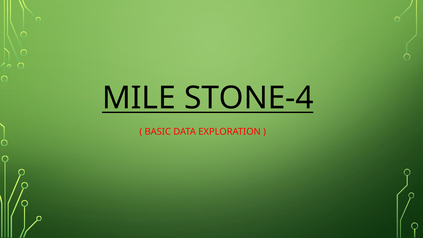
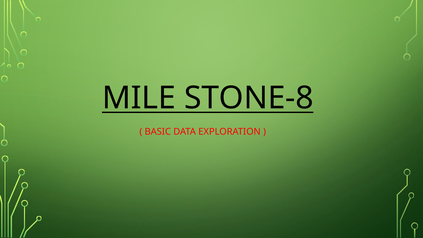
STONE-4: STONE-4 -> STONE-8
